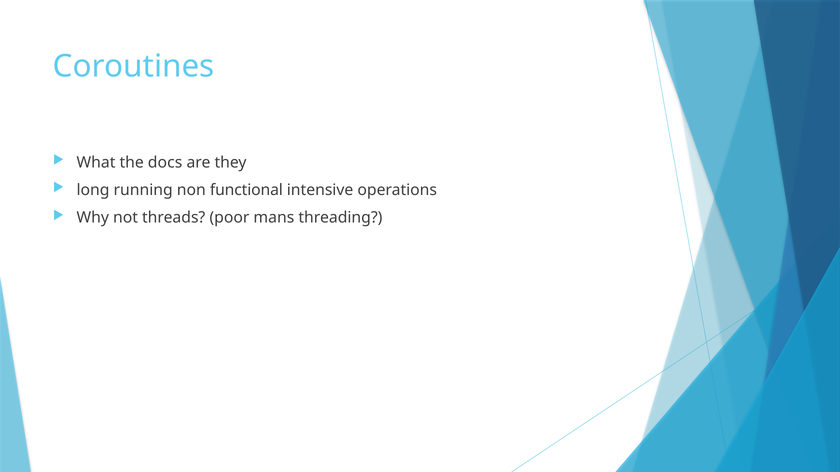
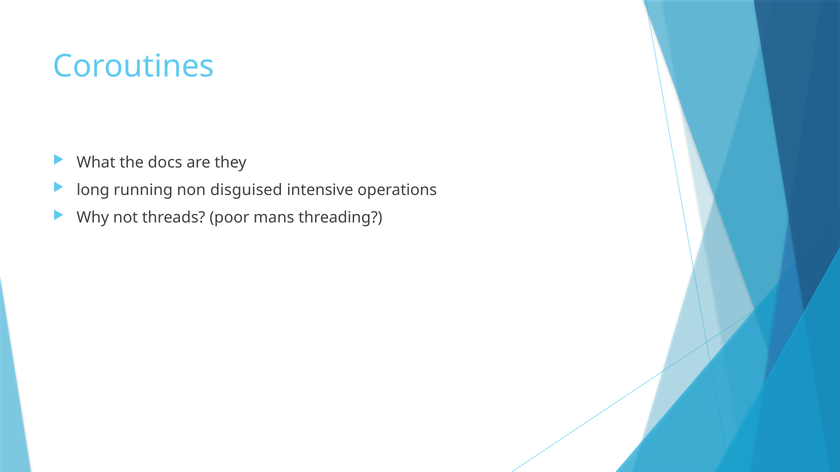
functional: functional -> disguised
